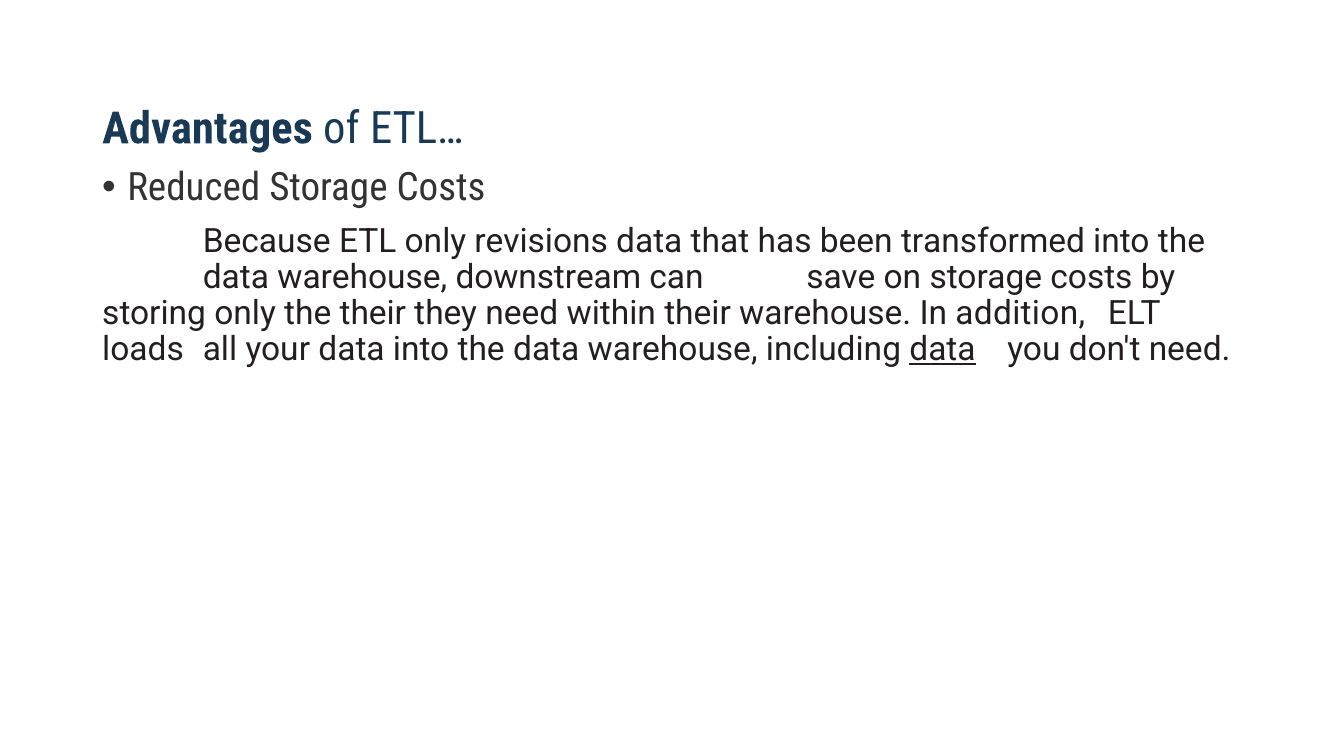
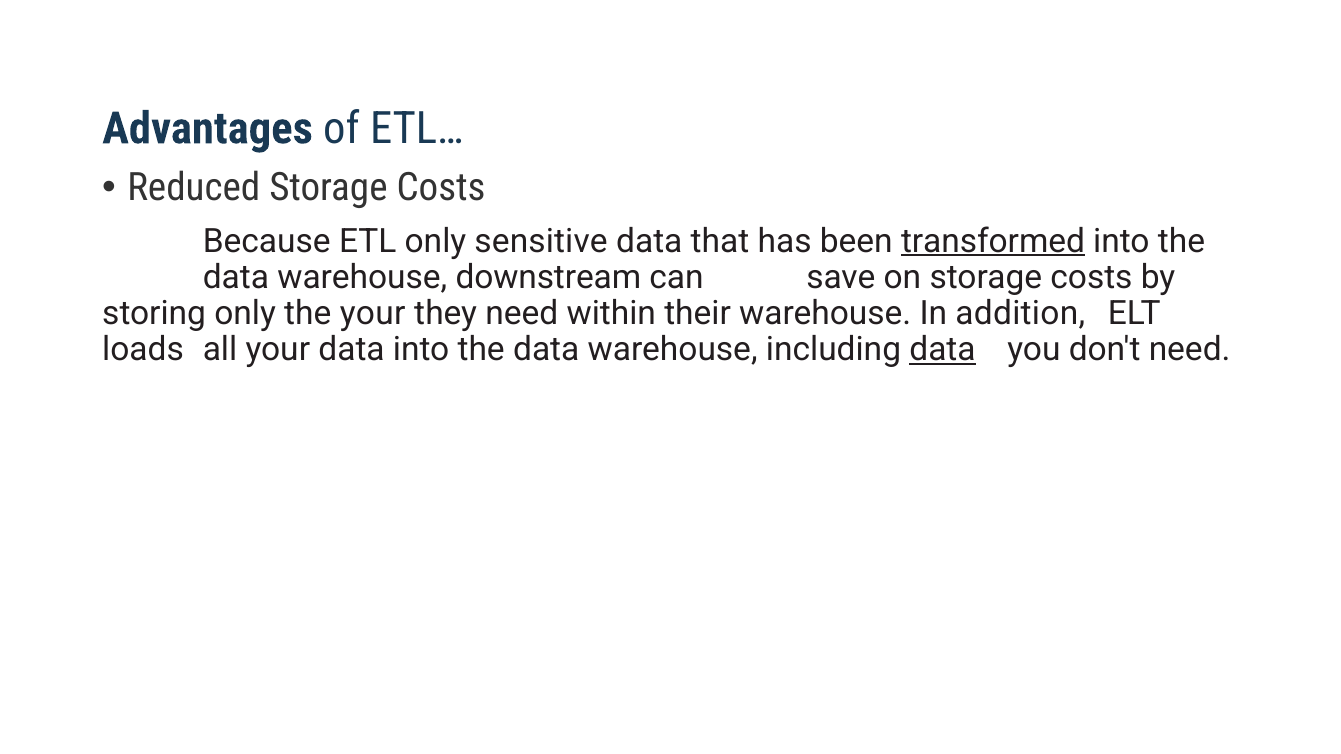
revisions: revisions -> sensitive
transformed underline: none -> present
the their: their -> your
